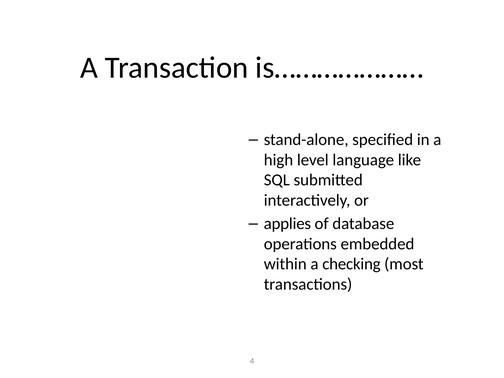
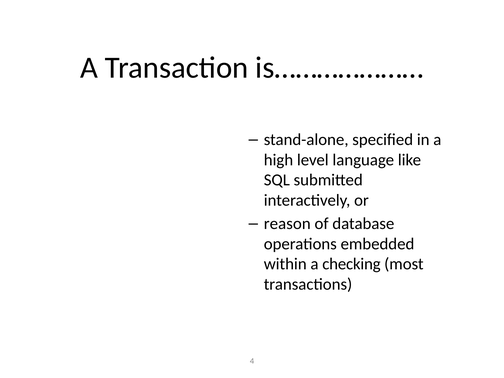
applies: applies -> reason
